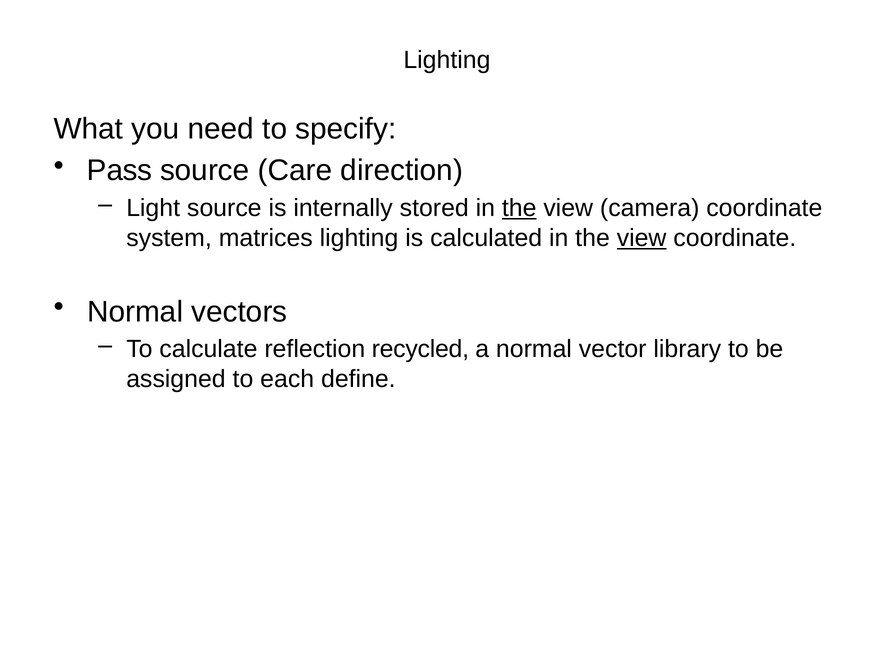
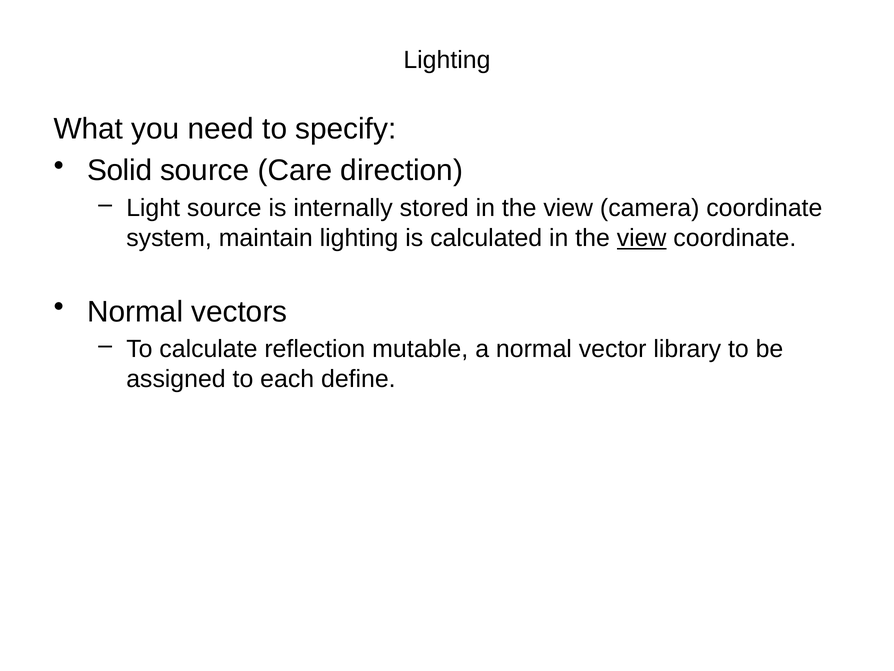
Pass: Pass -> Solid
the at (519, 208) underline: present -> none
matrices: matrices -> maintain
recycled: recycled -> mutable
